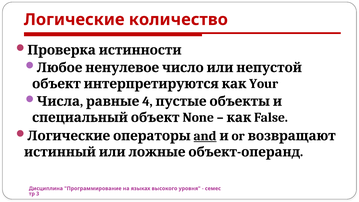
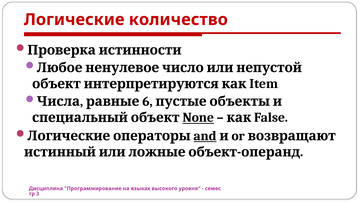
Your: Your -> Item
4: 4 -> 6
None underline: none -> present
